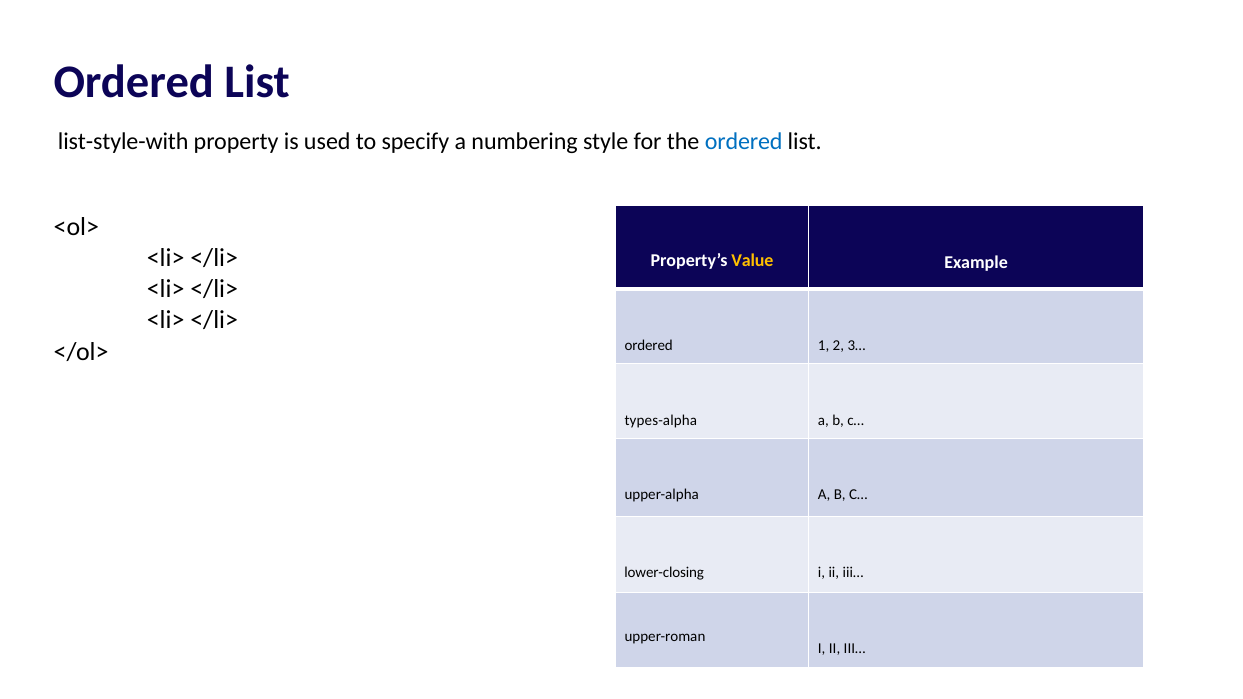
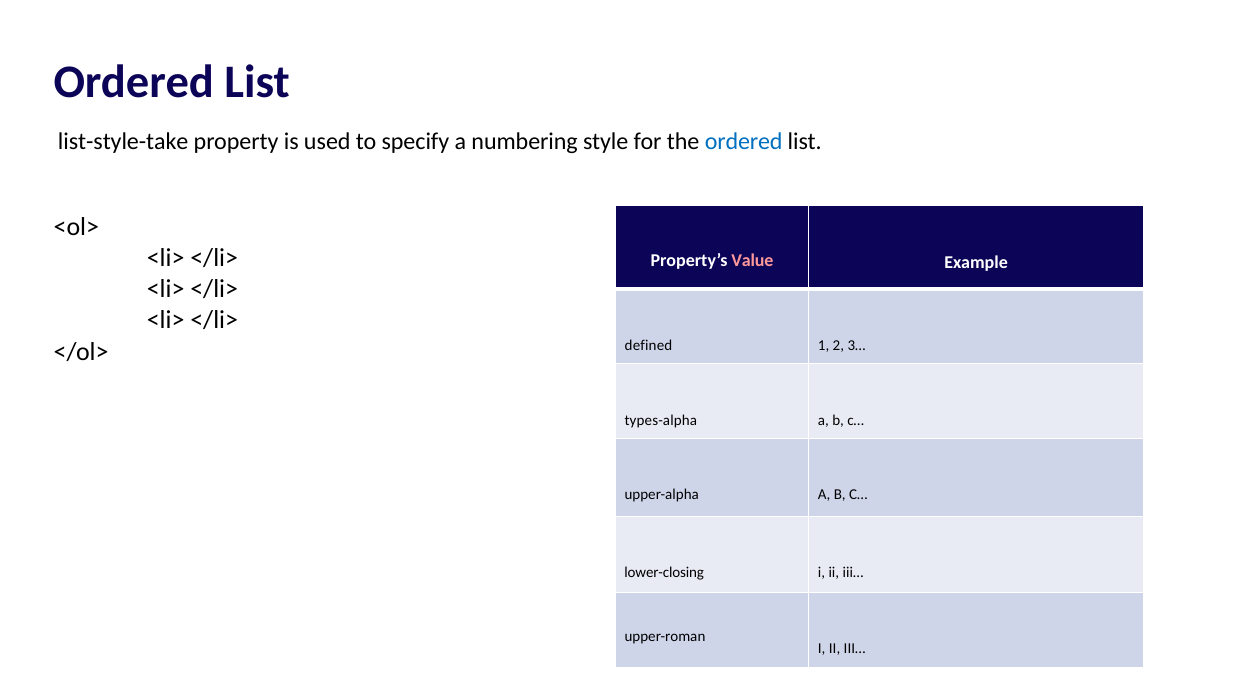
list-style-with: list-style-with -> list-style-take
Value colour: yellow -> pink
ordered at (649, 346): ordered -> defined
